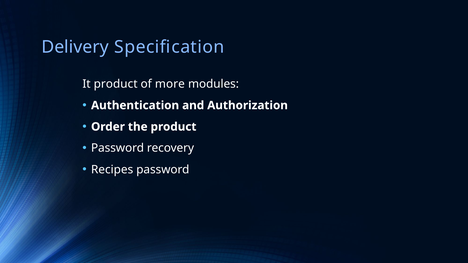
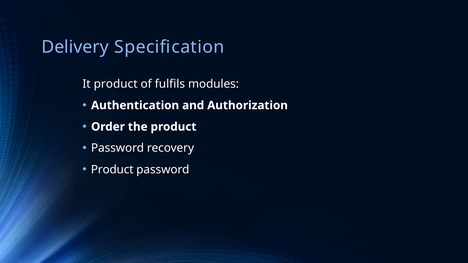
more: more -> fulfils
Recipes at (112, 170): Recipes -> Product
